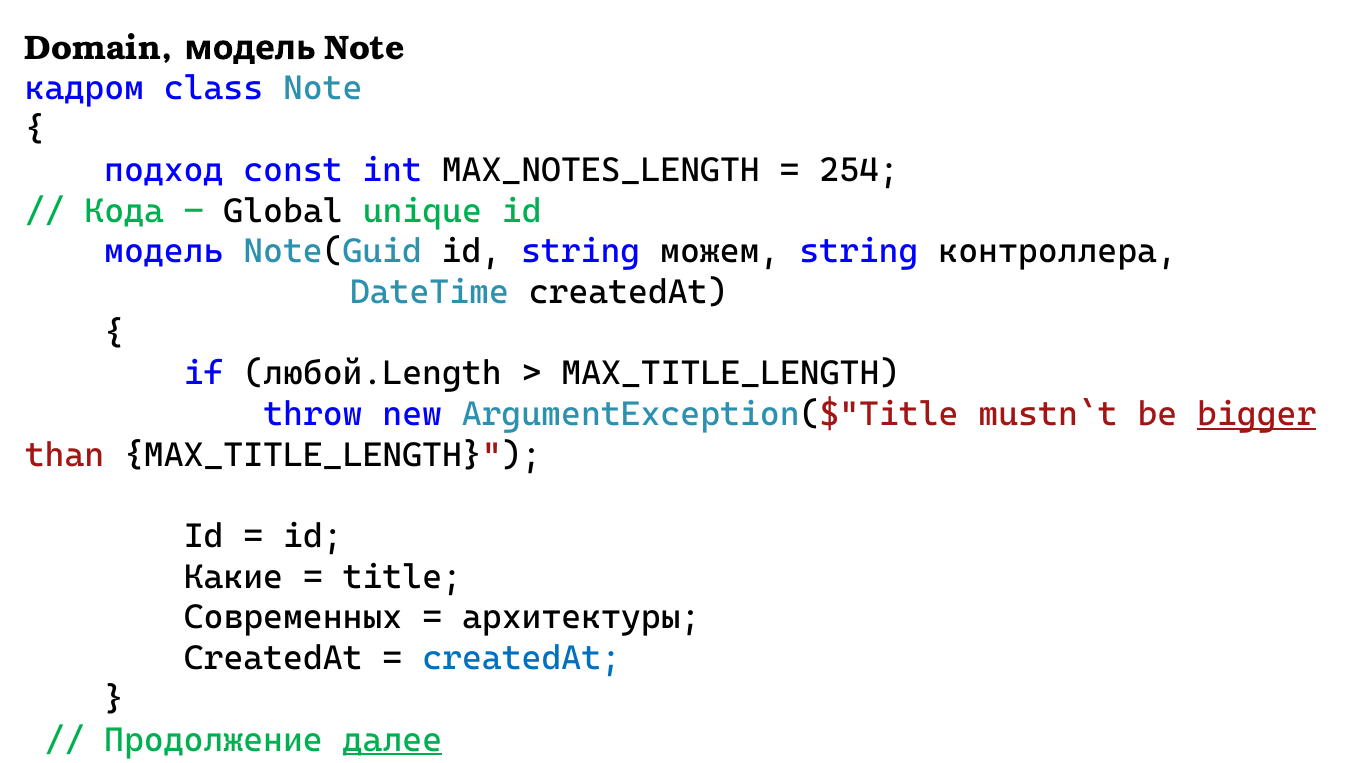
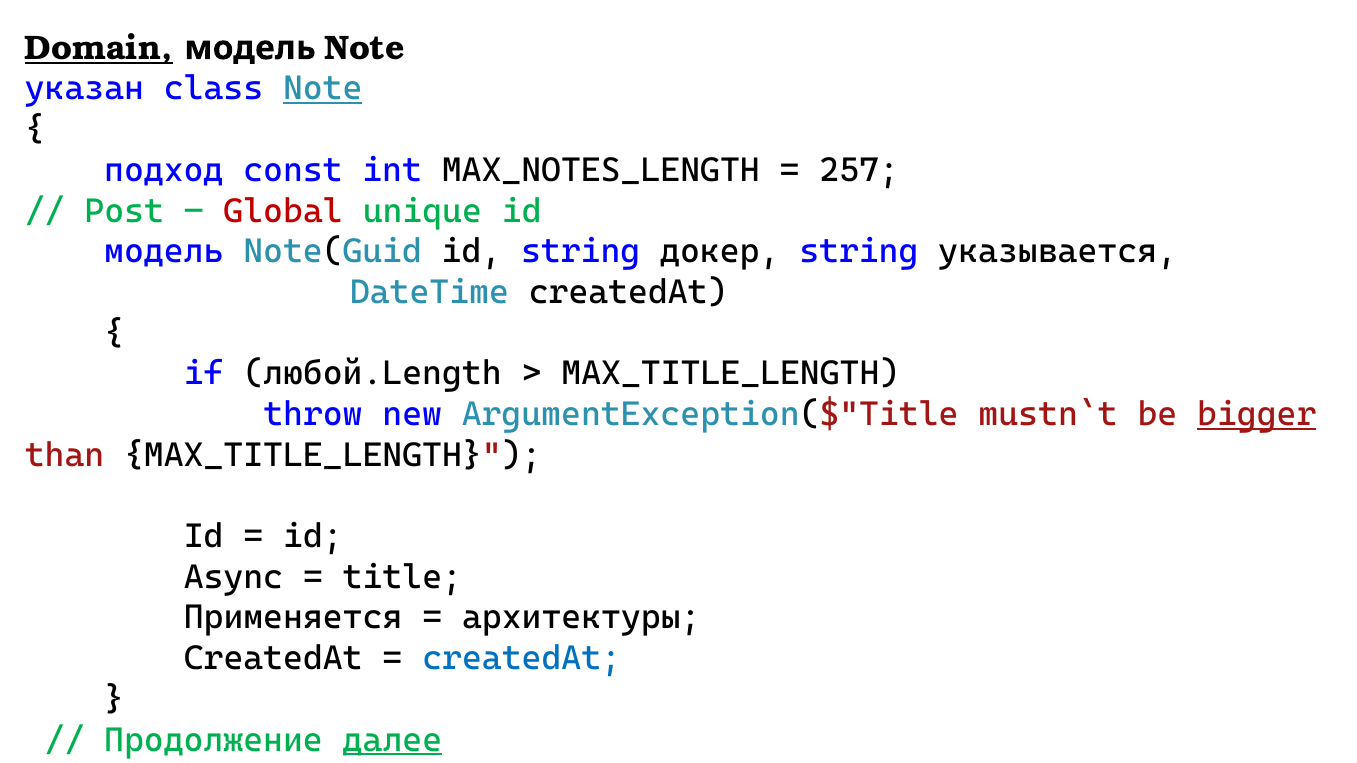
Domain underline: none -> present
кадром: кадром -> указан
Note at (323, 89) underline: none -> present
254: 254 -> 257
Кода: Кода -> Post
Global colour: black -> red
можем: можем -> докер
контроллера: контроллера -> указывается
Какие: Какие -> Async
Современных: Современных -> Применяется
